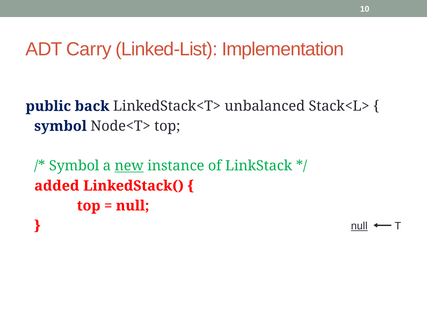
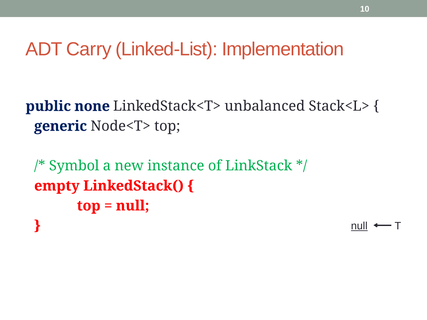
back: back -> none
symbol at (60, 126): symbol -> generic
new underline: present -> none
added: added -> empty
